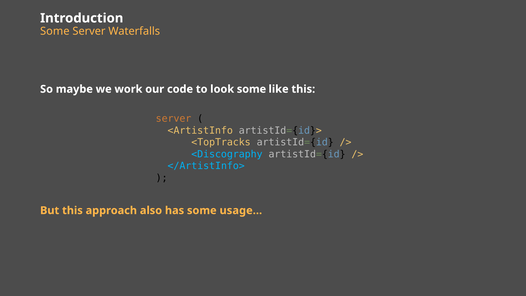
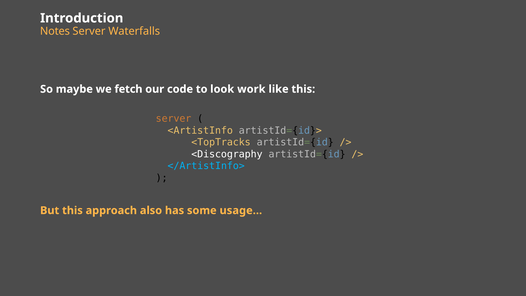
Some at (55, 31): Some -> Notes
work: work -> fetch
look some: some -> work
<Discography colour: light blue -> white
